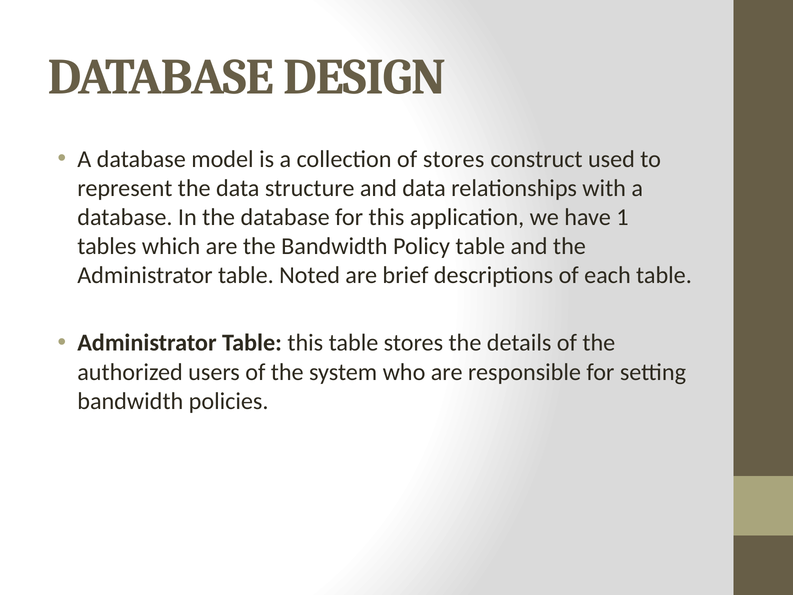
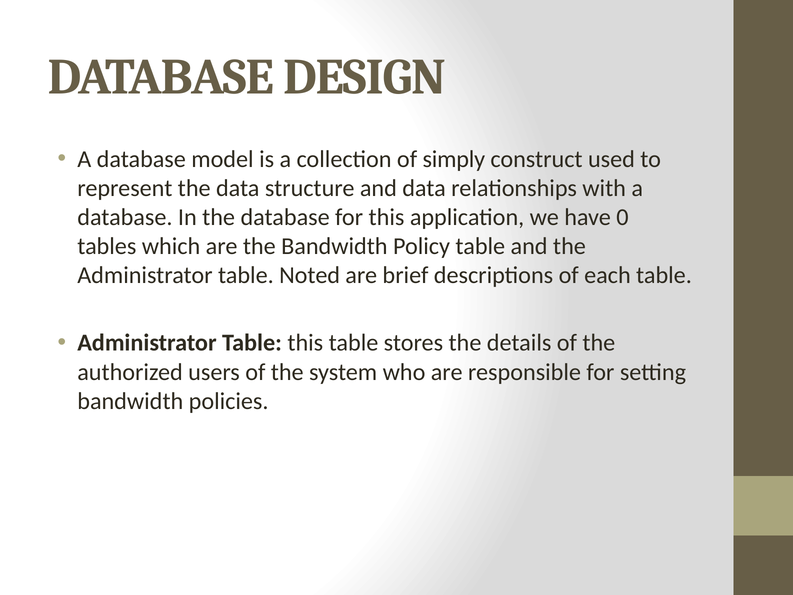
of stores: stores -> simply
1: 1 -> 0
